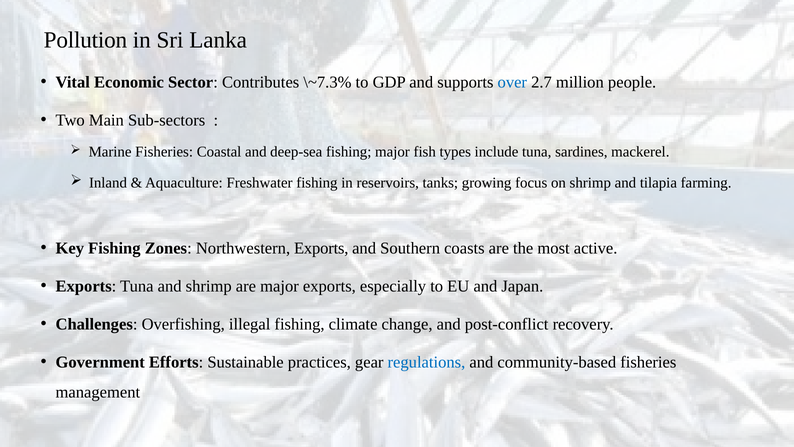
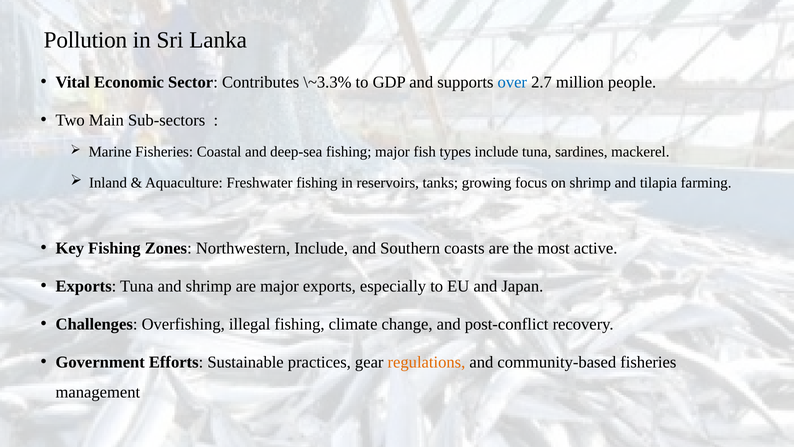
\~7.3%: \~7.3% -> \~3.3%
Northwestern Exports: Exports -> Include
regulations colour: blue -> orange
